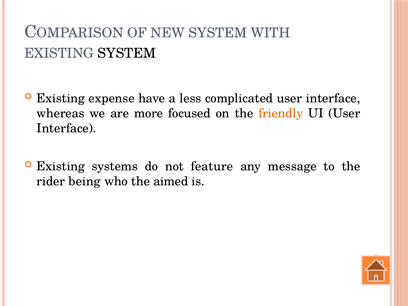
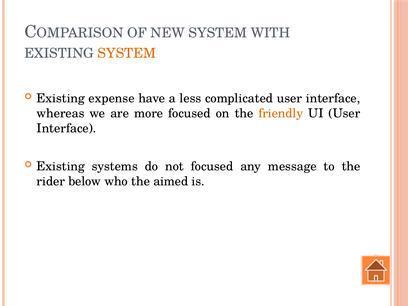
SYSTEM at (127, 53) colour: black -> orange
not feature: feature -> focused
being: being -> below
